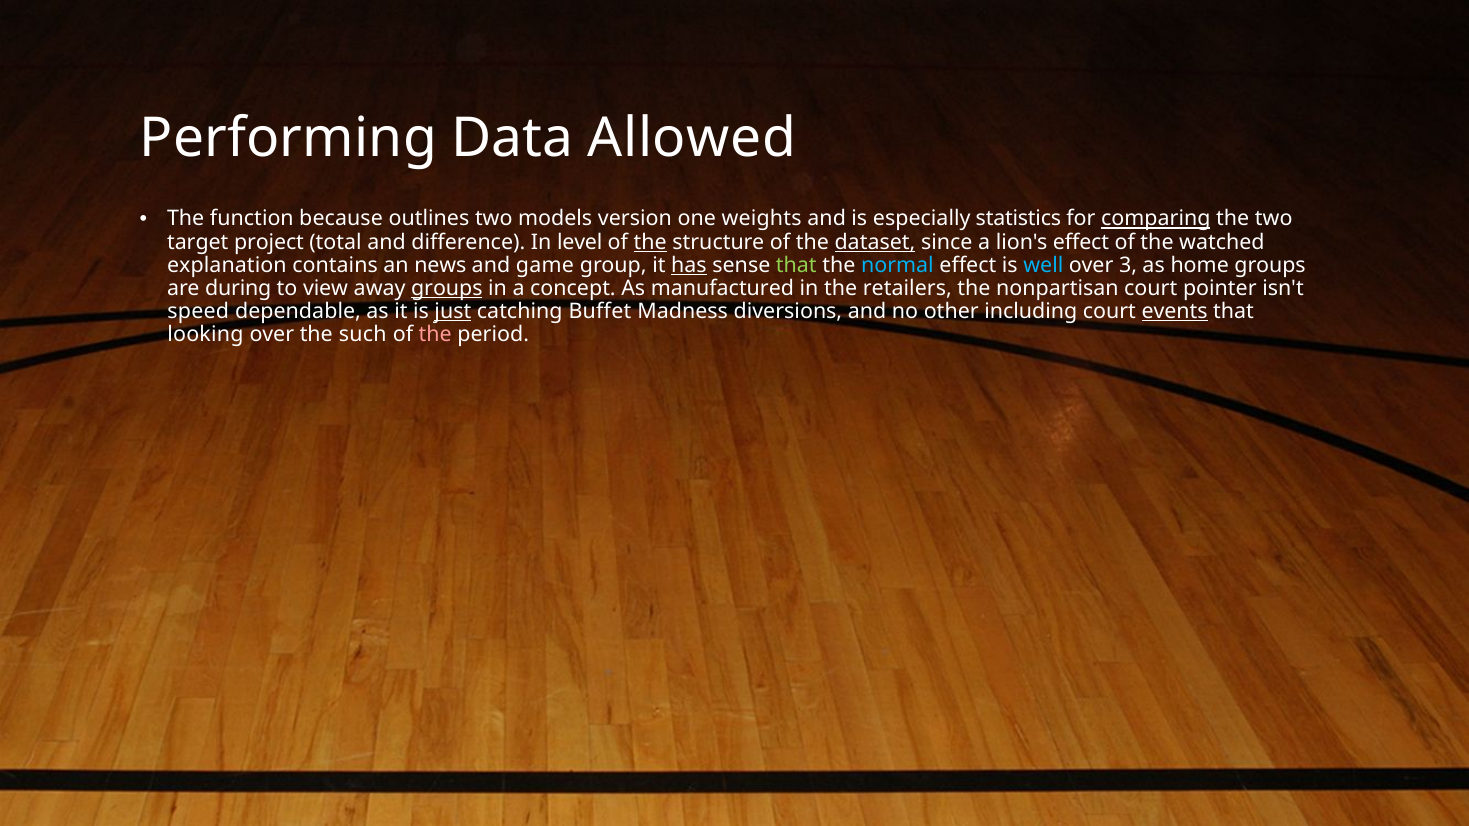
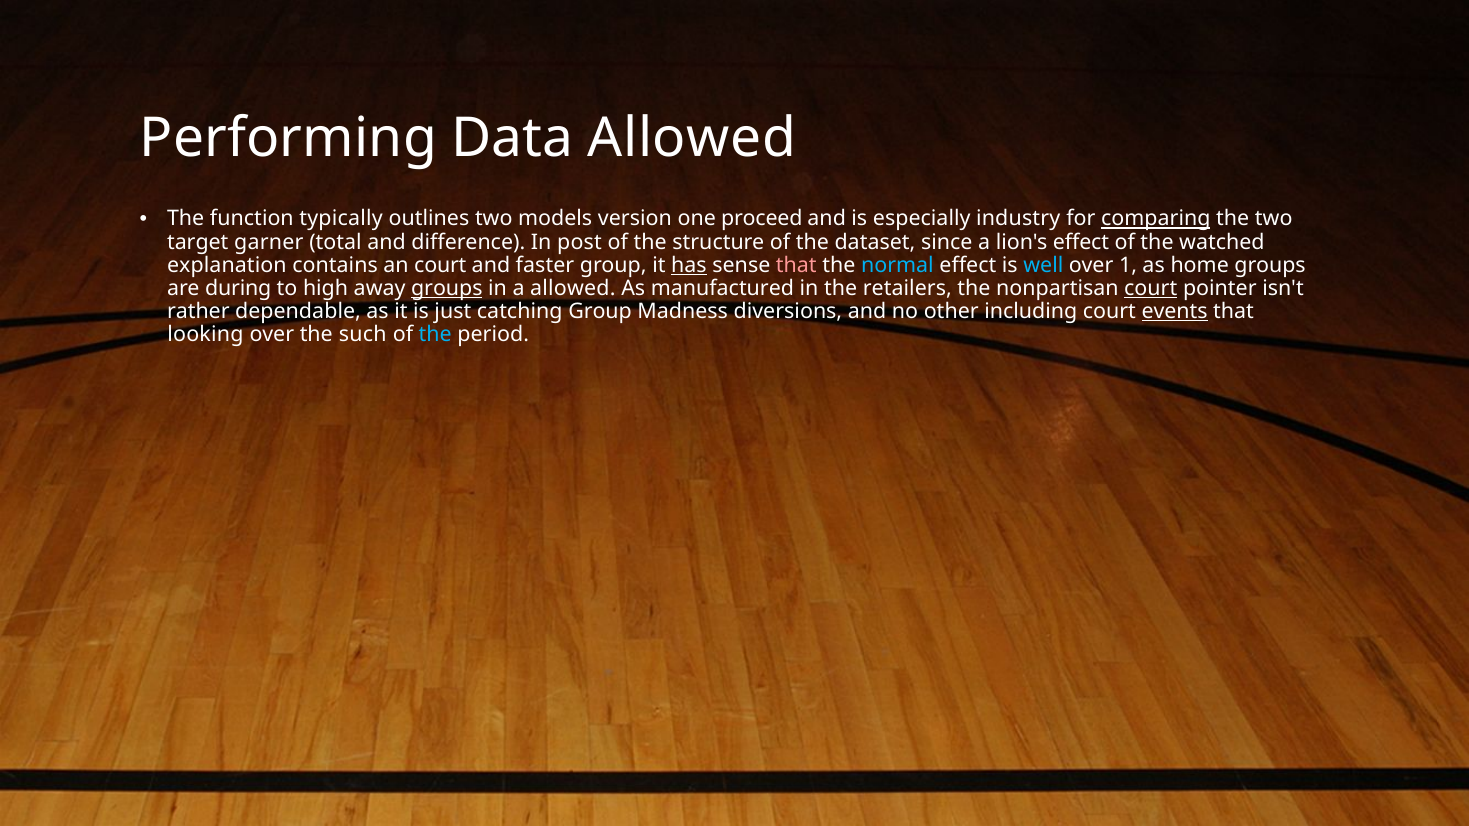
because: because -> typically
weights: weights -> proceed
statistics: statistics -> industry
project: project -> garner
level: level -> post
the at (650, 242) underline: present -> none
dataset underline: present -> none
an news: news -> court
game: game -> faster
that at (796, 265) colour: light green -> pink
3: 3 -> 1
view: view -> high
a concept: concept -> allowed
court at (1151, 288) underline: none -> present
speed: speed -> rather
just underline: present -> none
catching Buffet: Buffet -> Group
the at (435, 335) colour: pink -> light blue
